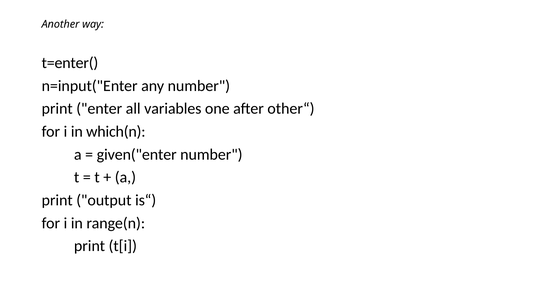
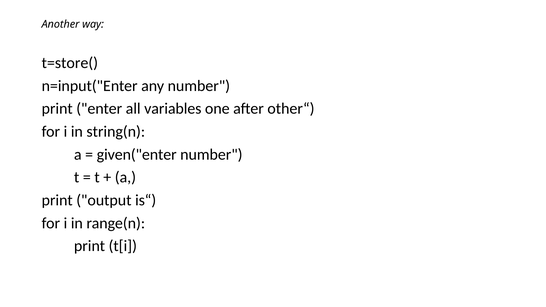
t=enter(: t=enter( -> t=store(
which(n: which(n -> string(n
